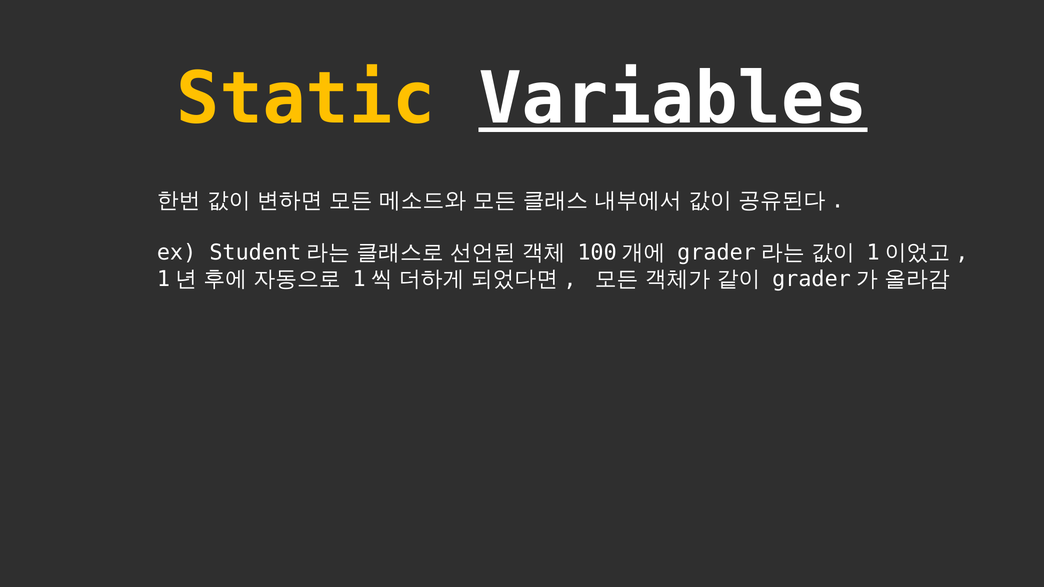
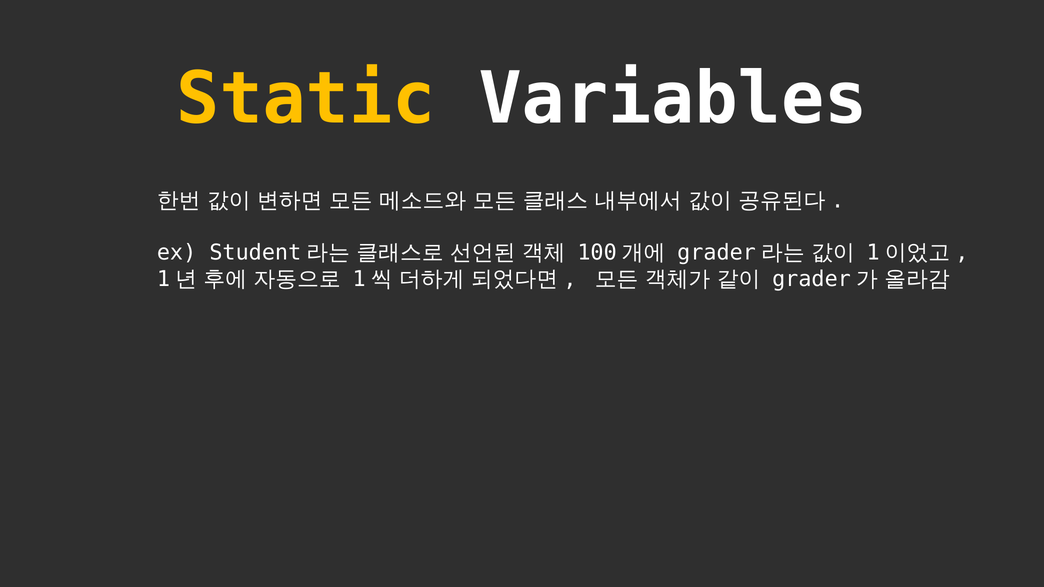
Variables underline: present -> none
